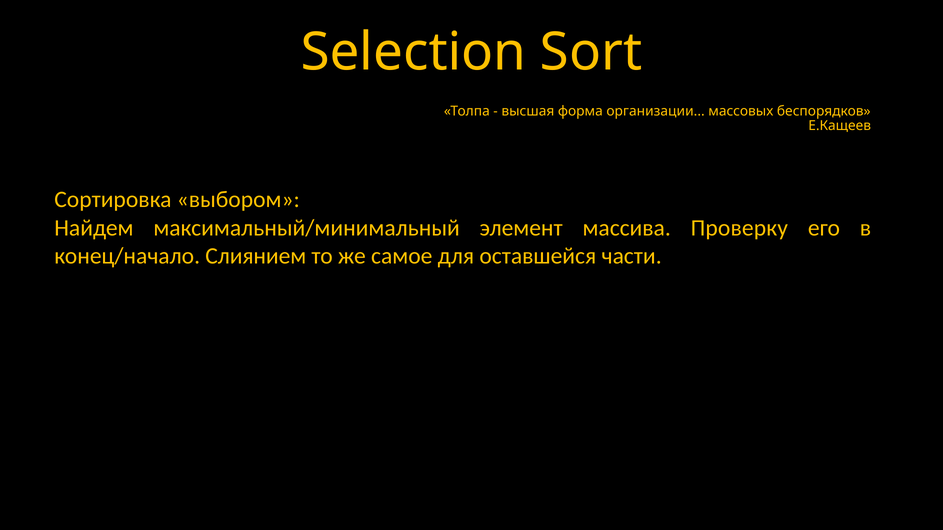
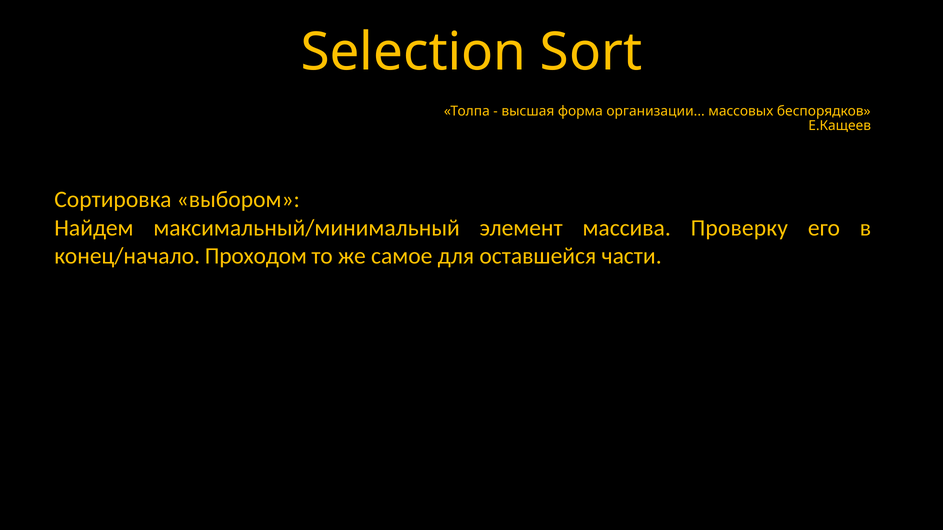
Слиянием: Слиянием -> Проходом
